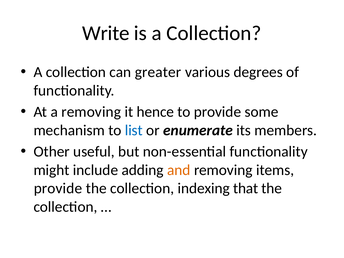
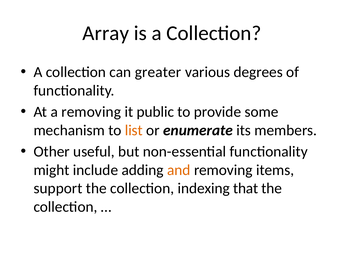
Write: Write -> Array
hence: hence -> public
list colour: blue -> orange
provide at (58, 188): provide -> support
